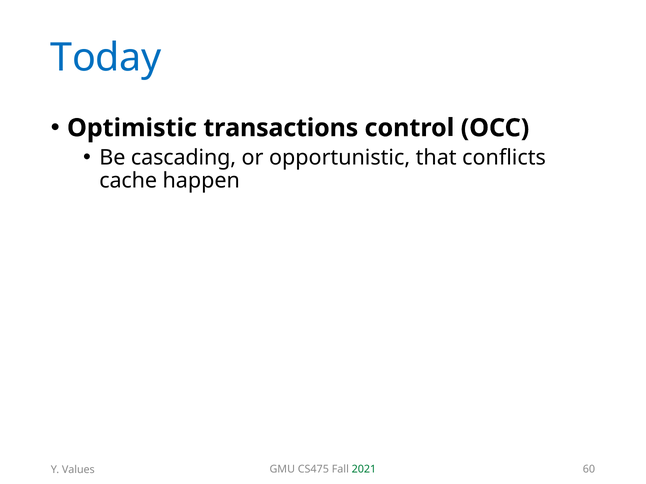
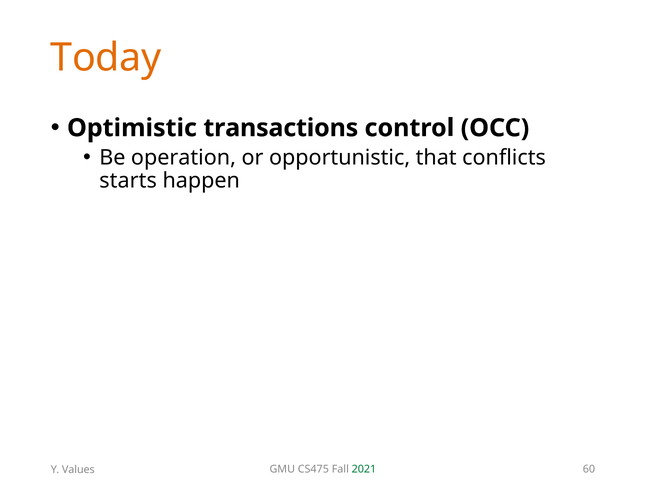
Today colour: blue -> orange
cascading: cascading -> operation
cache: cache -> starts
